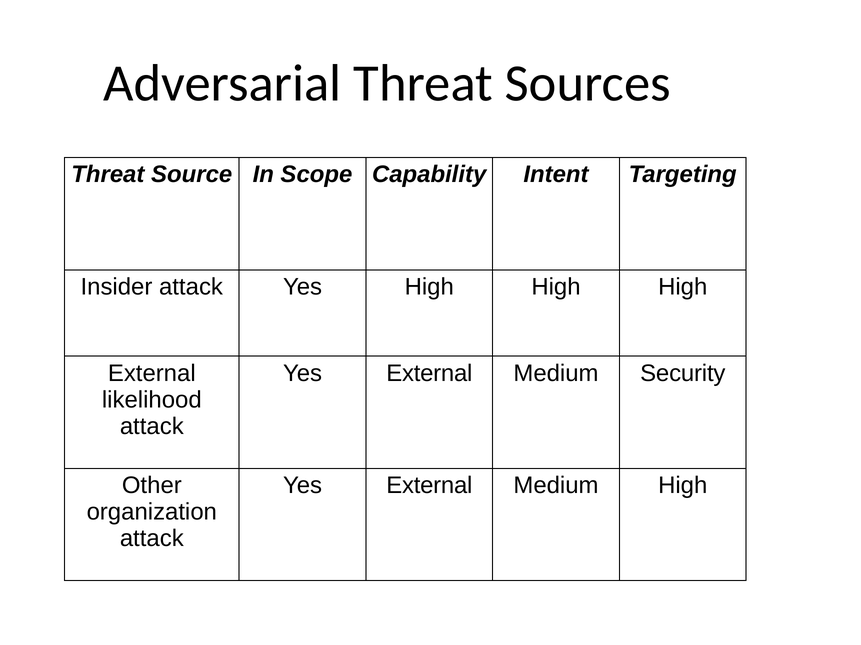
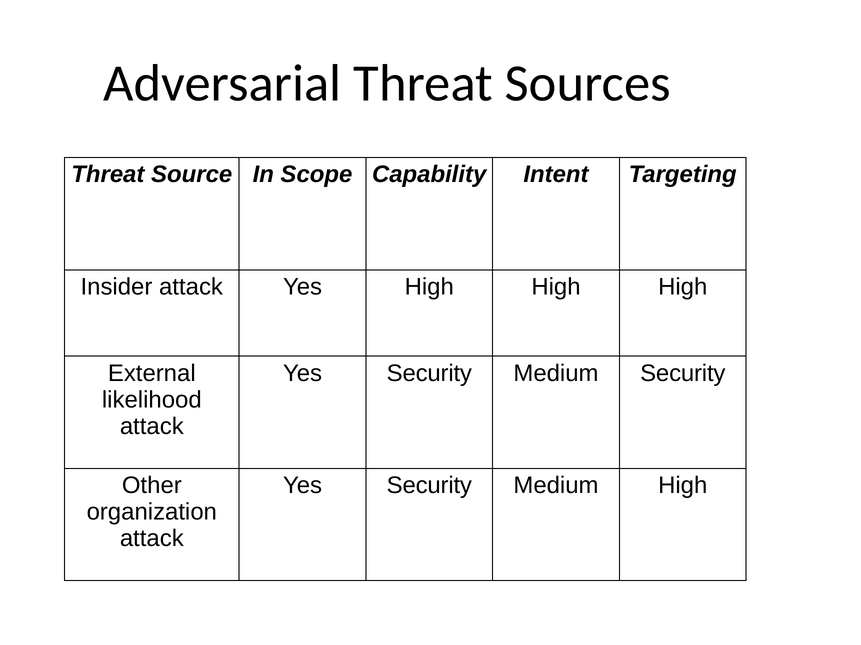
External at (429, 374): External -> Security
External at (429, 486): External -> Security
